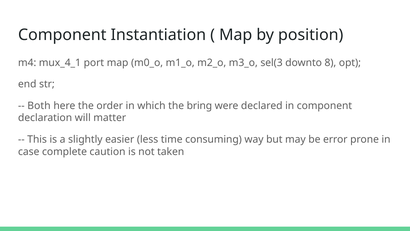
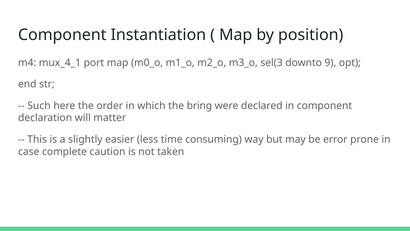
8: 8 -> 9
Both: Both -> Such
